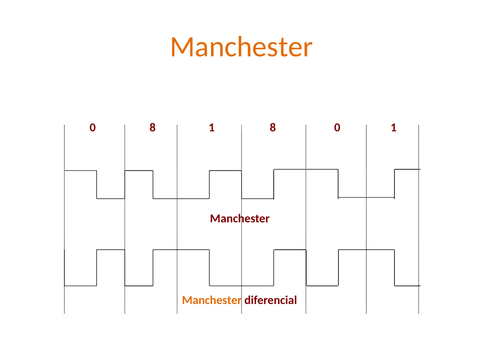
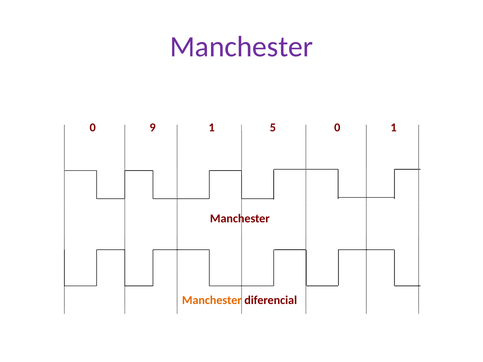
Manchester at (241, 47) colour: orange -> purple
0 8: 8 -> 9
1 8: 8 -> 5
